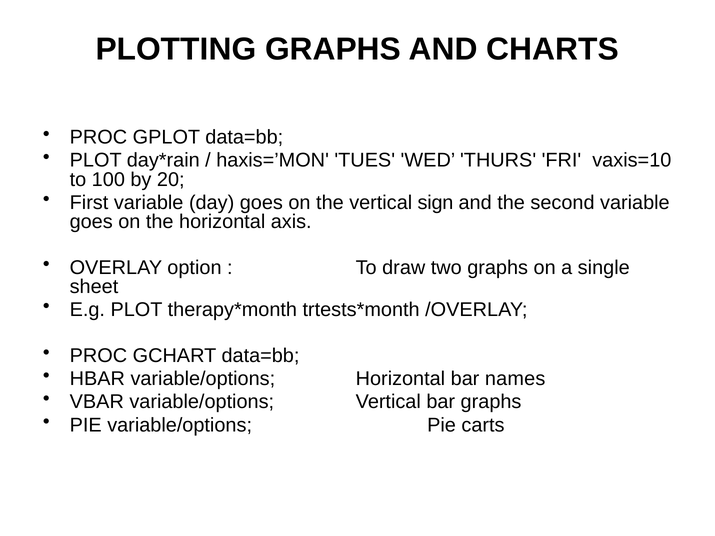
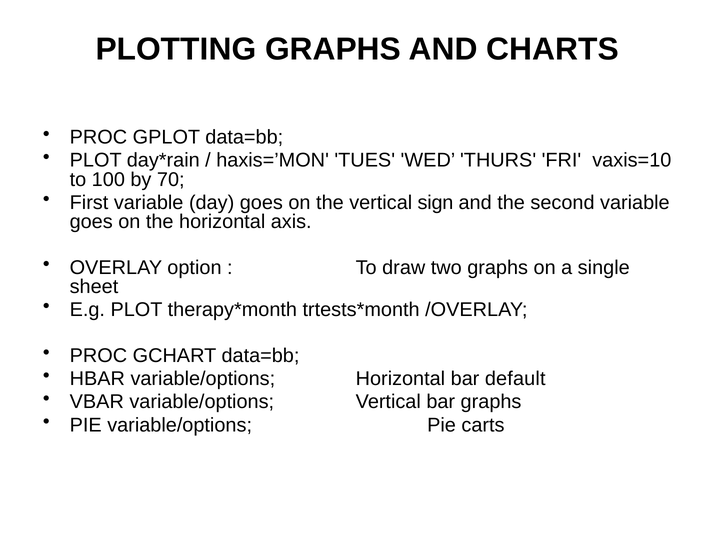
20: 20 -> 70
names: names -> default
